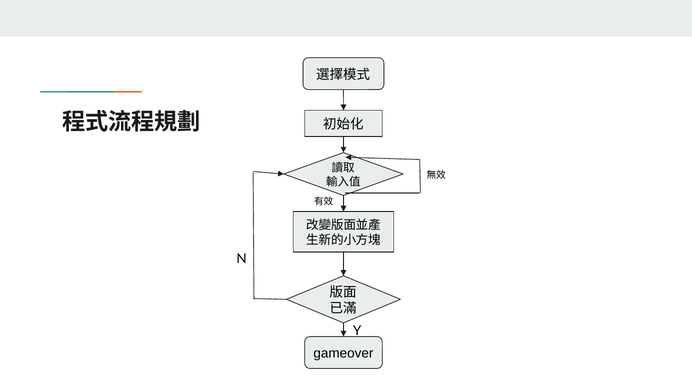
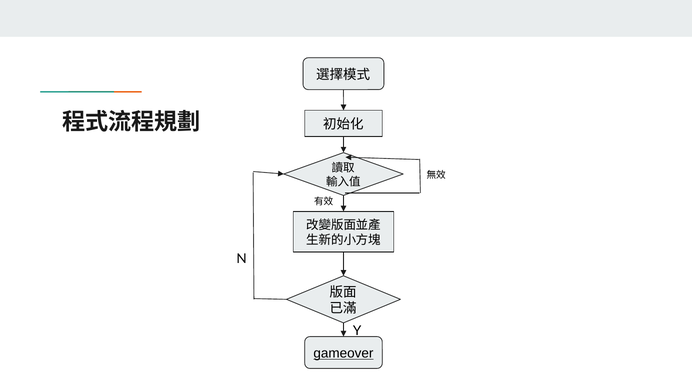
gameover underline: none -> present
